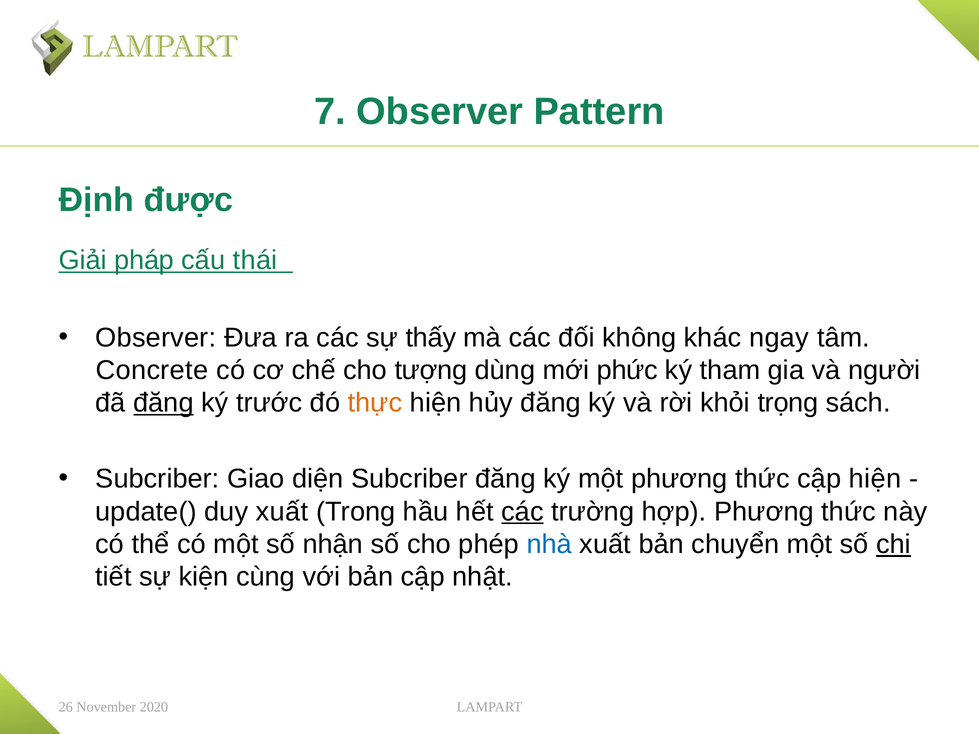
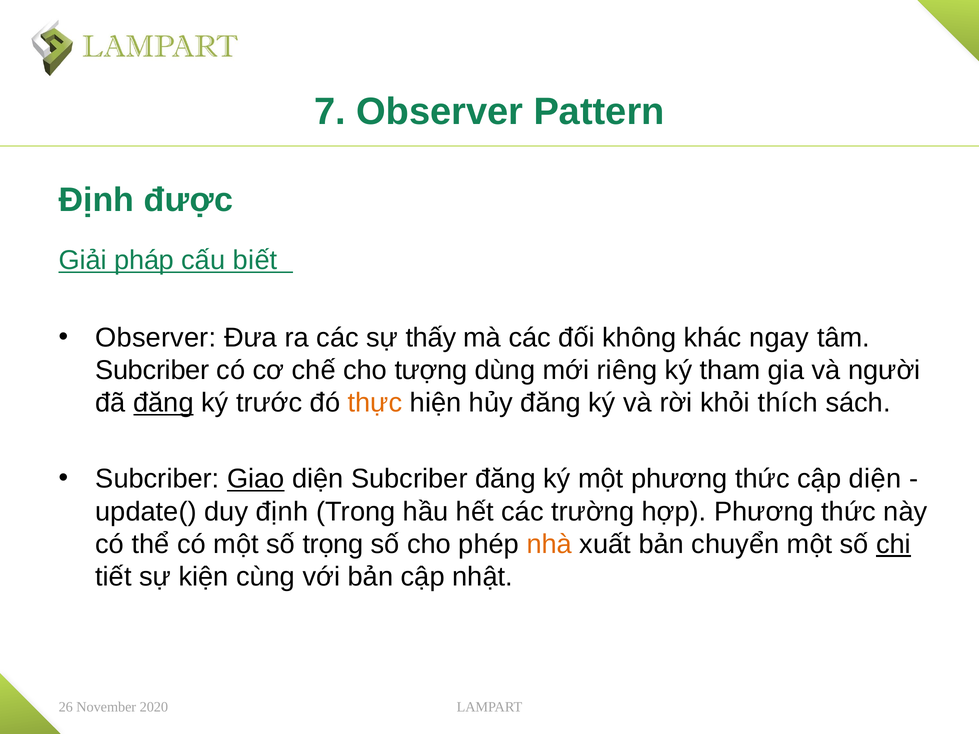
thái: thái -> biết
Concrete at (152, 370): Concrete -> Subcriber
phức: phức -> riêng
trọng: trọng -> thích
Giao underline: none -> present
cập hiện: hiện -> diện
duy xuất: xuất -> định
các at (523, 512) underline: present -> none
nhận: nhận -> trọng
nhà colour: blue -> orange
